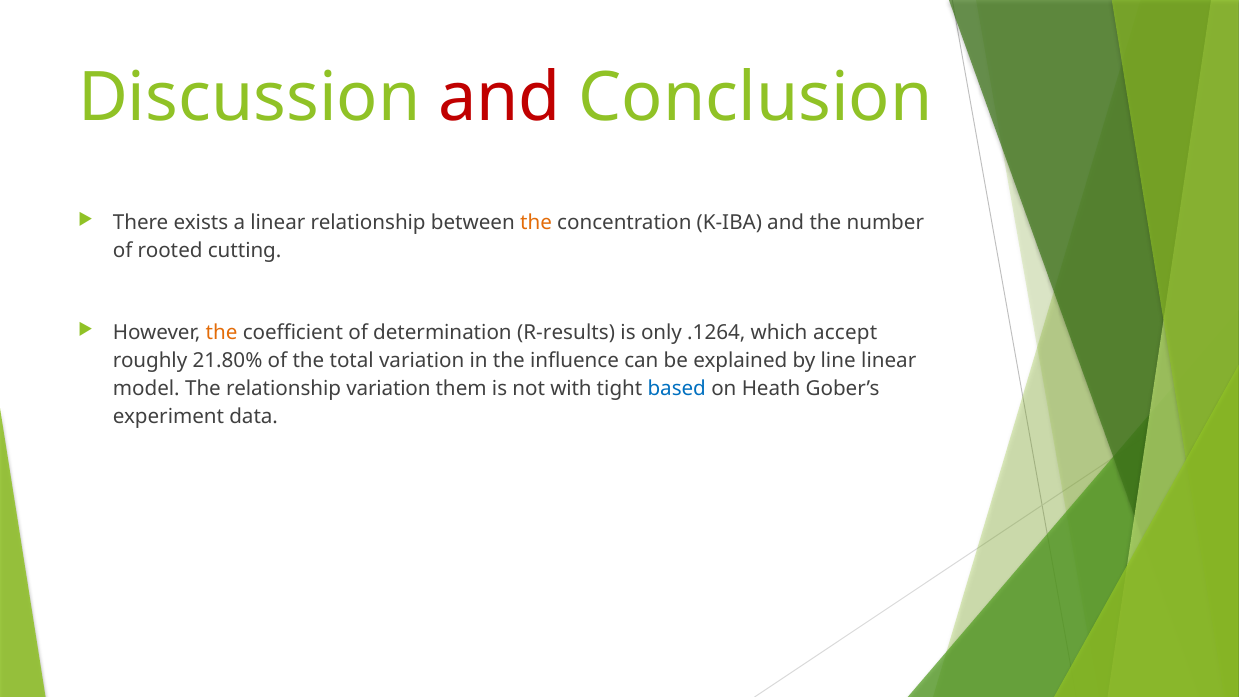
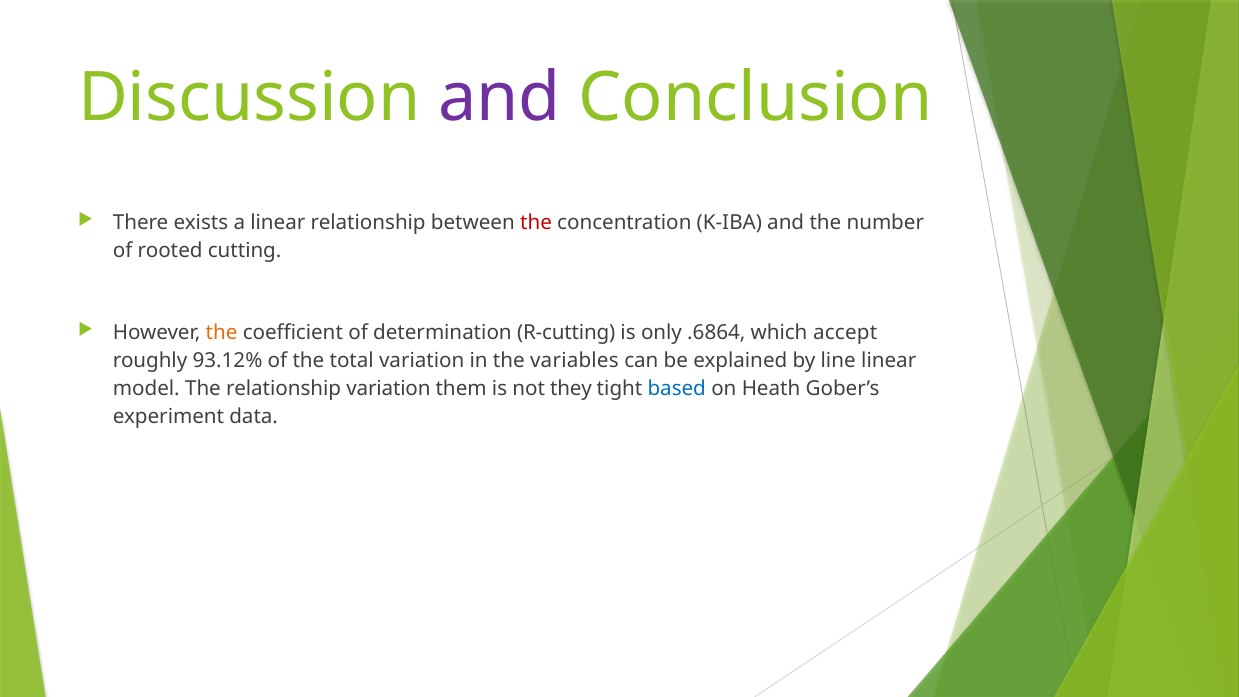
and at (499, 97) colour: red -> purple
the at (536, 223) colour: orange -> red
R-results: R-results -> R-cutting
.1264: .1264 -> .6864
21.80%: 21.80% -> 93.12%
influence: influence -> variables
with: with -> they
